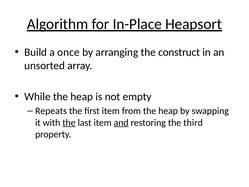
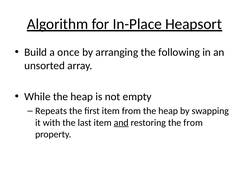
construct: construct -> following
the at (69, 122) underline: present -> none
the third: third -> from
